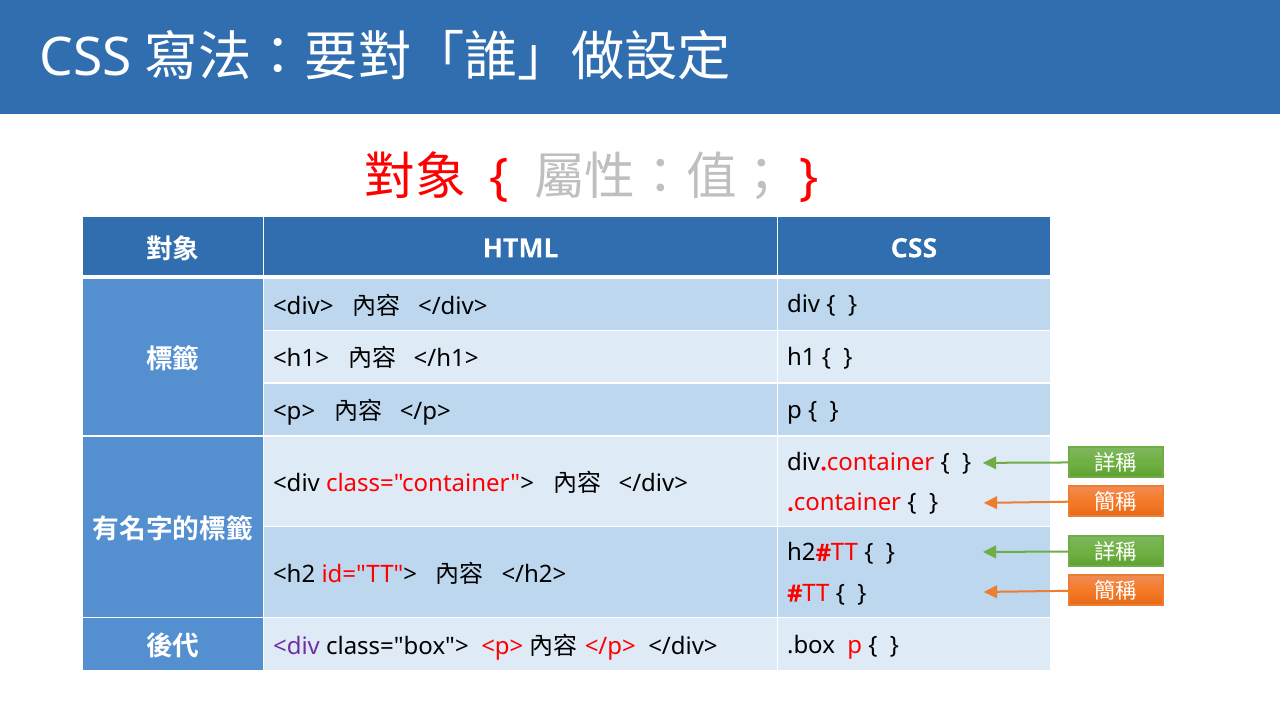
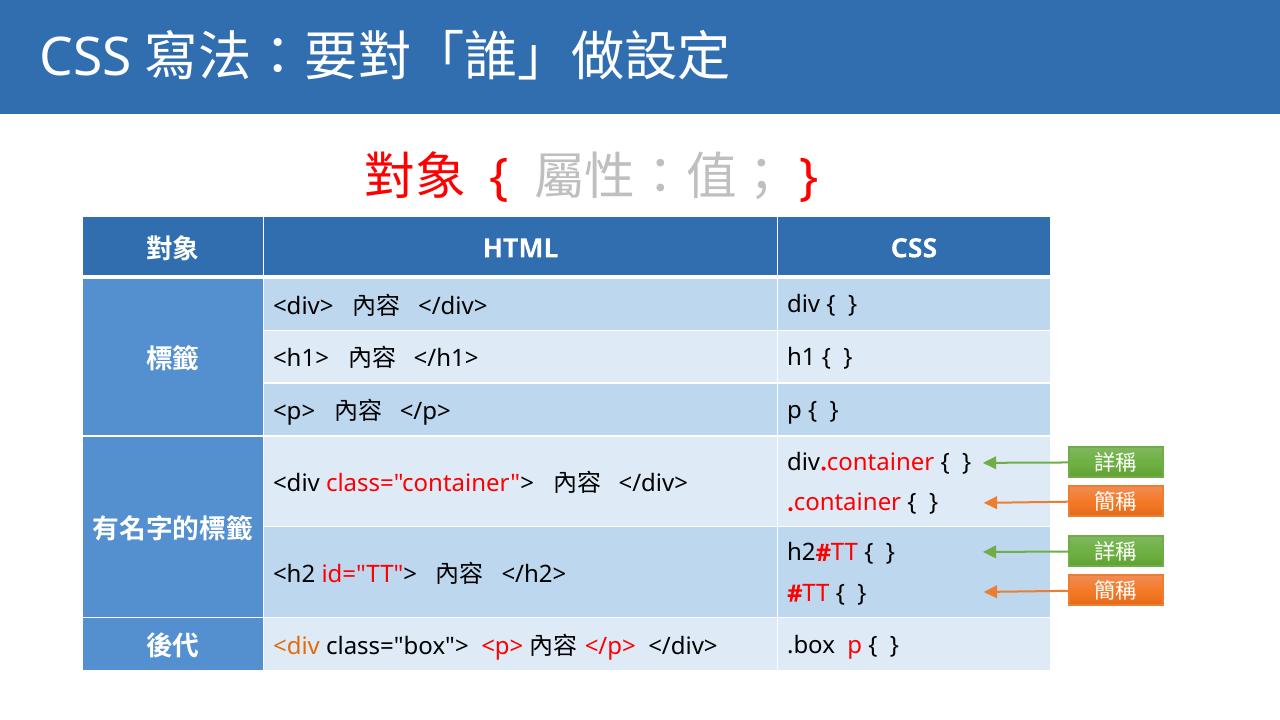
<div at (296, 646) colour: purple -> orange
